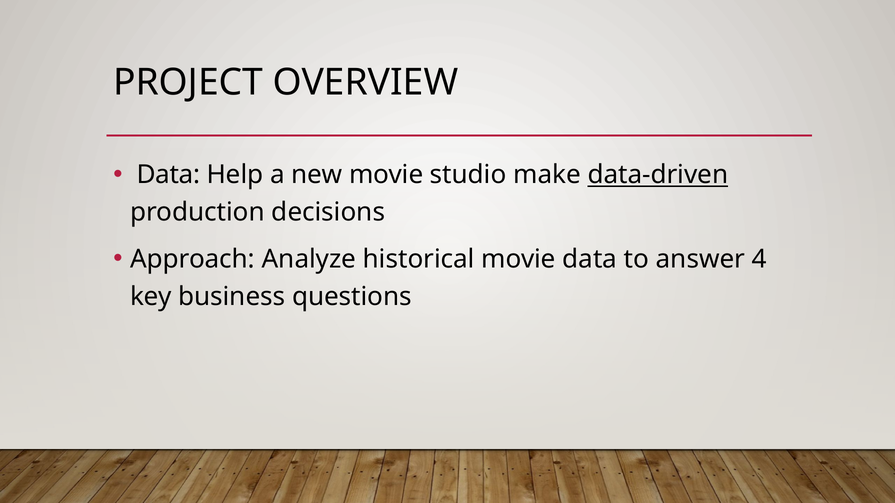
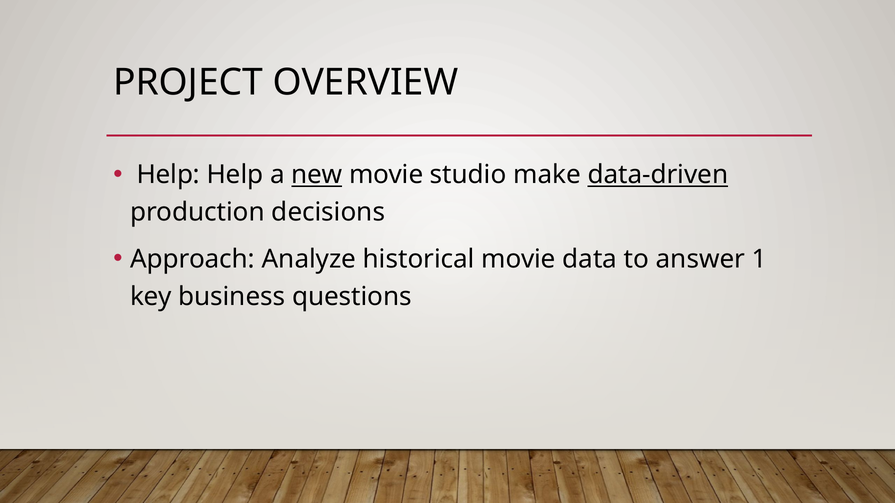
Data at (168, 175): Data -> Help
new underline: none -> present
4: 4 -> 1
